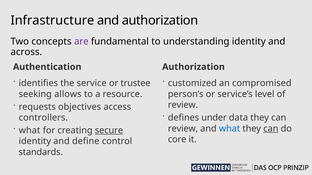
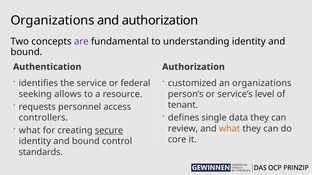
Infrastructure at (52, 20): Infrastructure -> Organizations
across at (26, 52): across -> bound
trustee: trustee -> federal
an compromised: compromised -> organizations
objectives: objectives -> personnel
review at (183, 105): review -> tenant
under: under -> single
what at (230, 129) colour: blue -> orange
can at (271, 129) underline: present -> none
define at (86, 142): define -> bound
